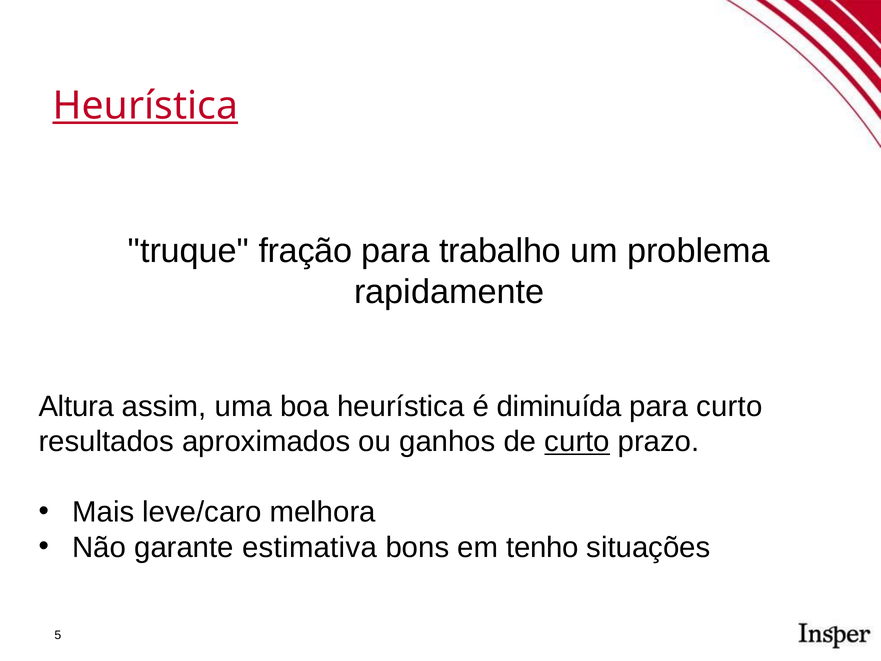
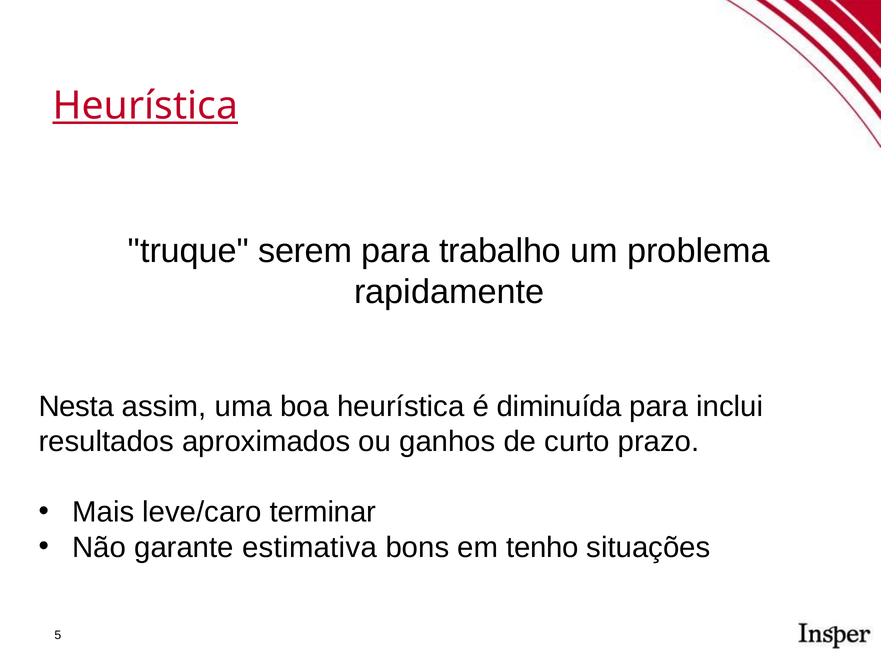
fração: fração -> serem
Altura: Altura -> Nesta
para curto: curto -> inclui
curto at (577, 441) underline: present -> none
melhora: melhora -> terminar
